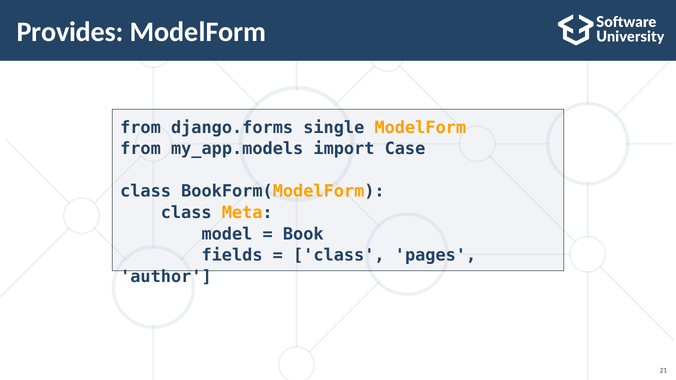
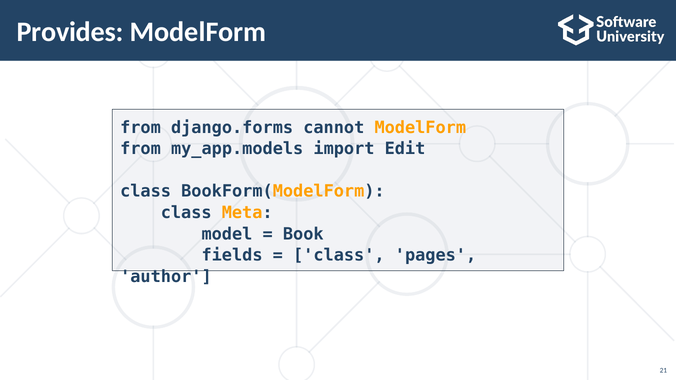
single: single -> cannot
Case: Case -> Edit
